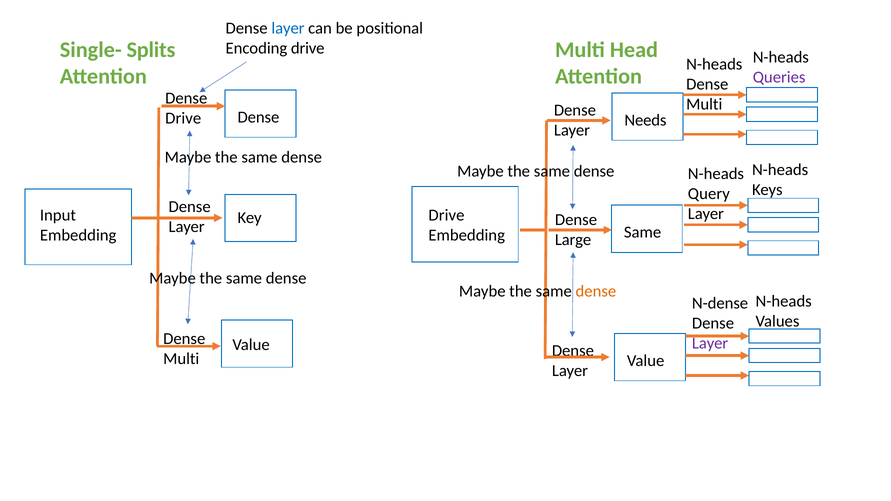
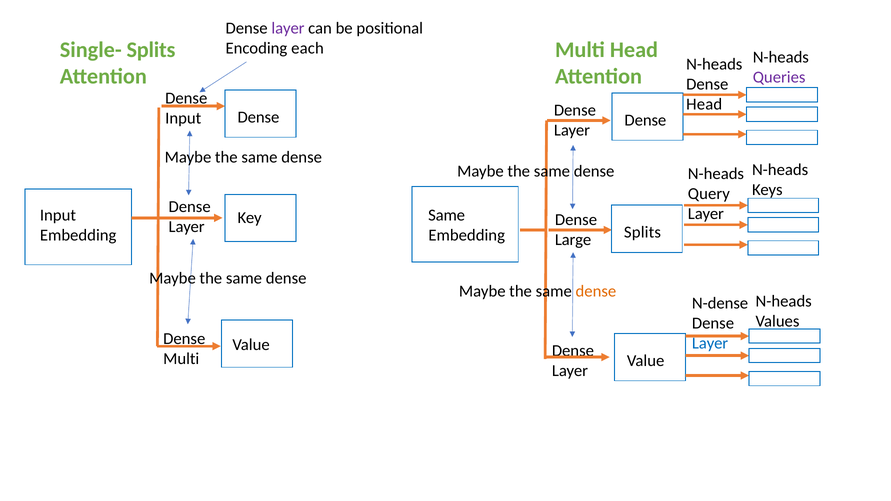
layer at (288, 28) colour: blue -> purple
Encoding drive: drive -> each
Multi at (704, 104): Multi -> Head
Drive at (183, 119): Drive -> Input
Needs at (645, 120): Needs -> Dense
Drive at (446, 215): Drive -> Same
Same at (643, 232): Same -> Splits
Layer at (710, 343) colour: purple -> blue
